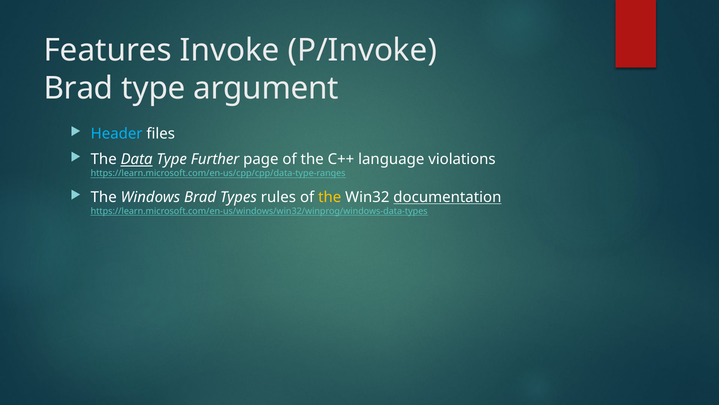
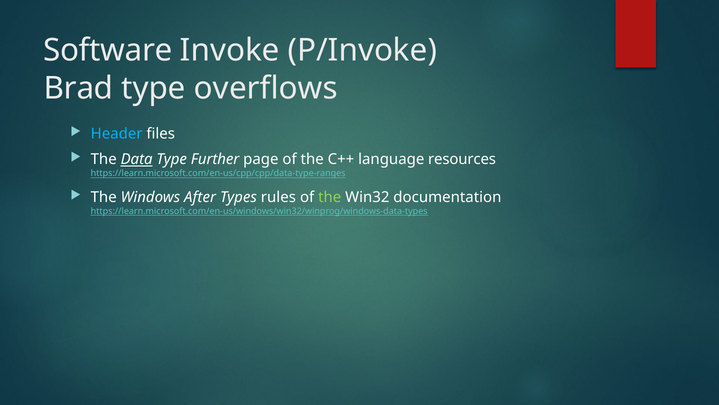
Features: Features -> Software
argument: argument -> overflows
violations: violations -> resources
Windows Brad: Brad -> After
the at (330, 197) colour: yellow -> light green
documentation underline: present -> none
